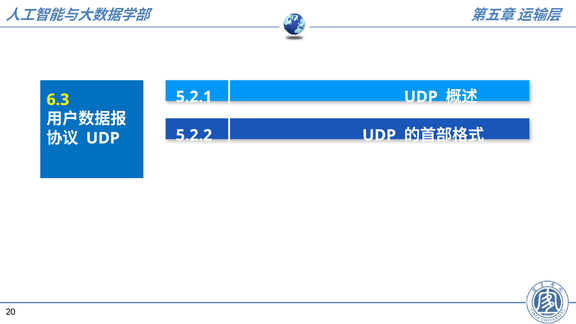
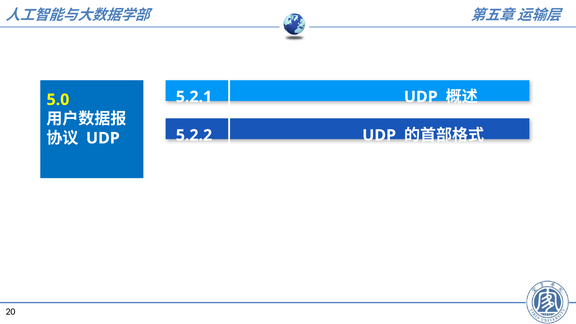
6.3: 6.3 -> 5.0
